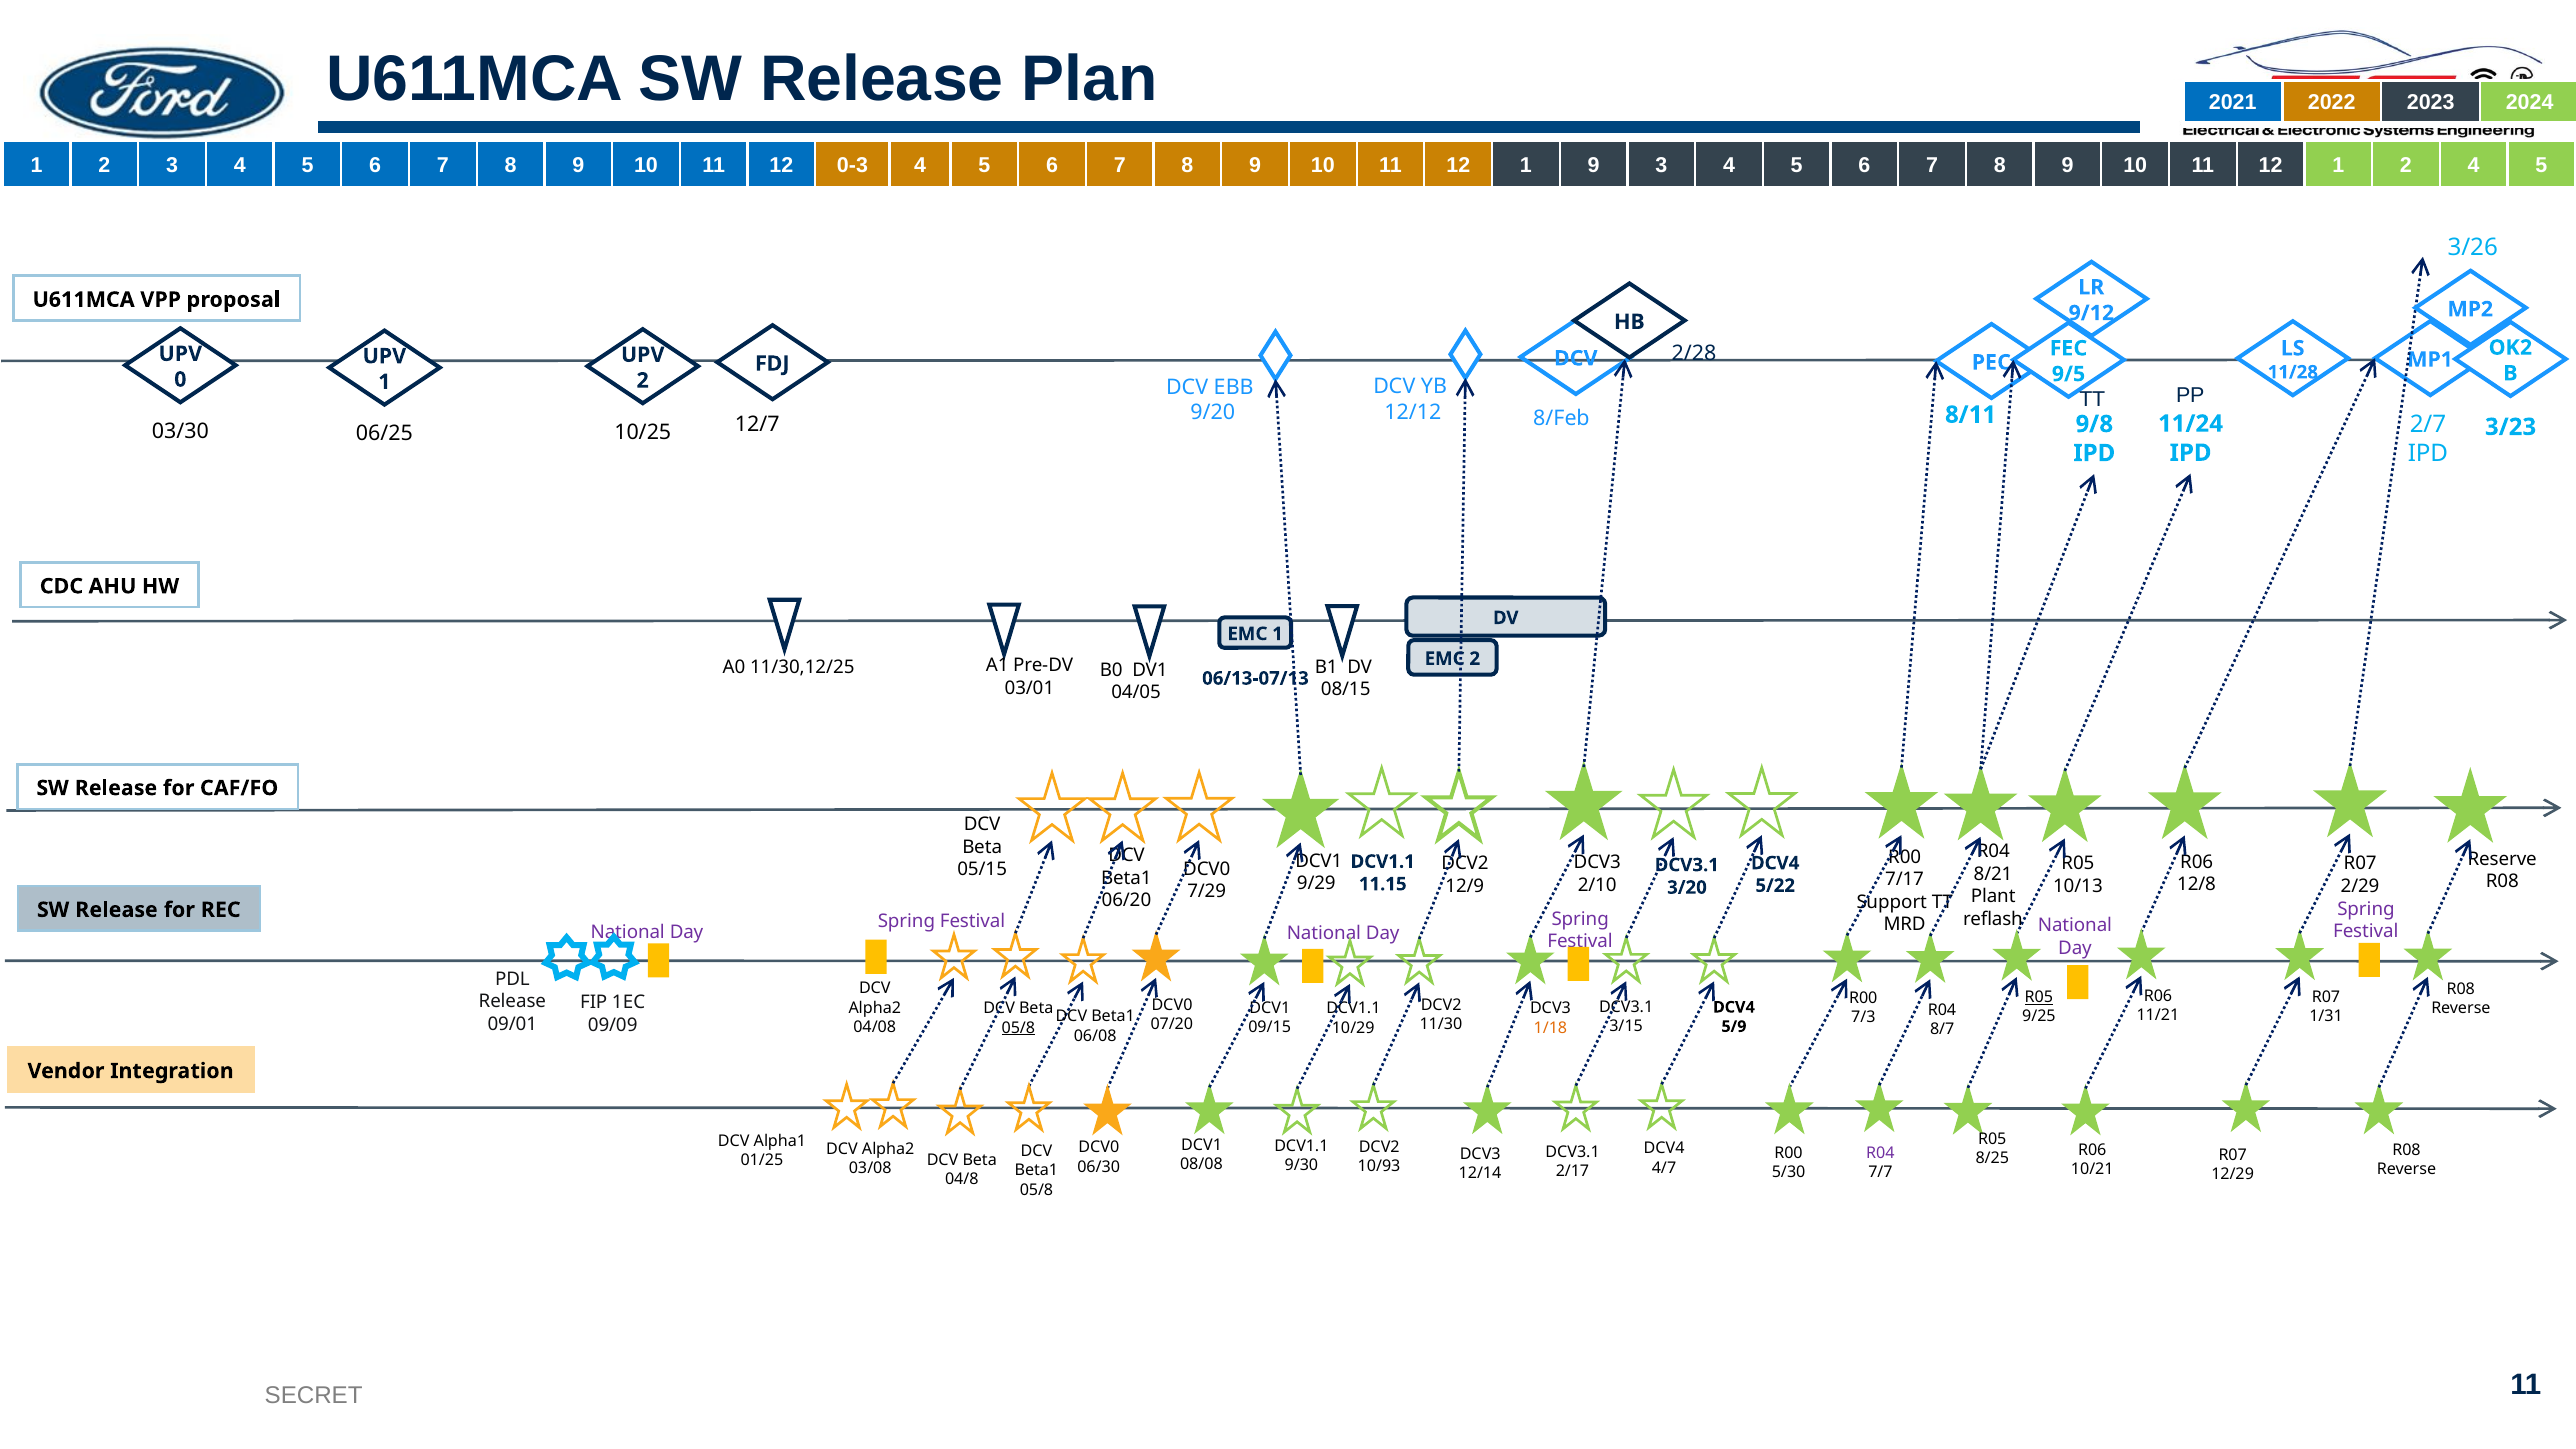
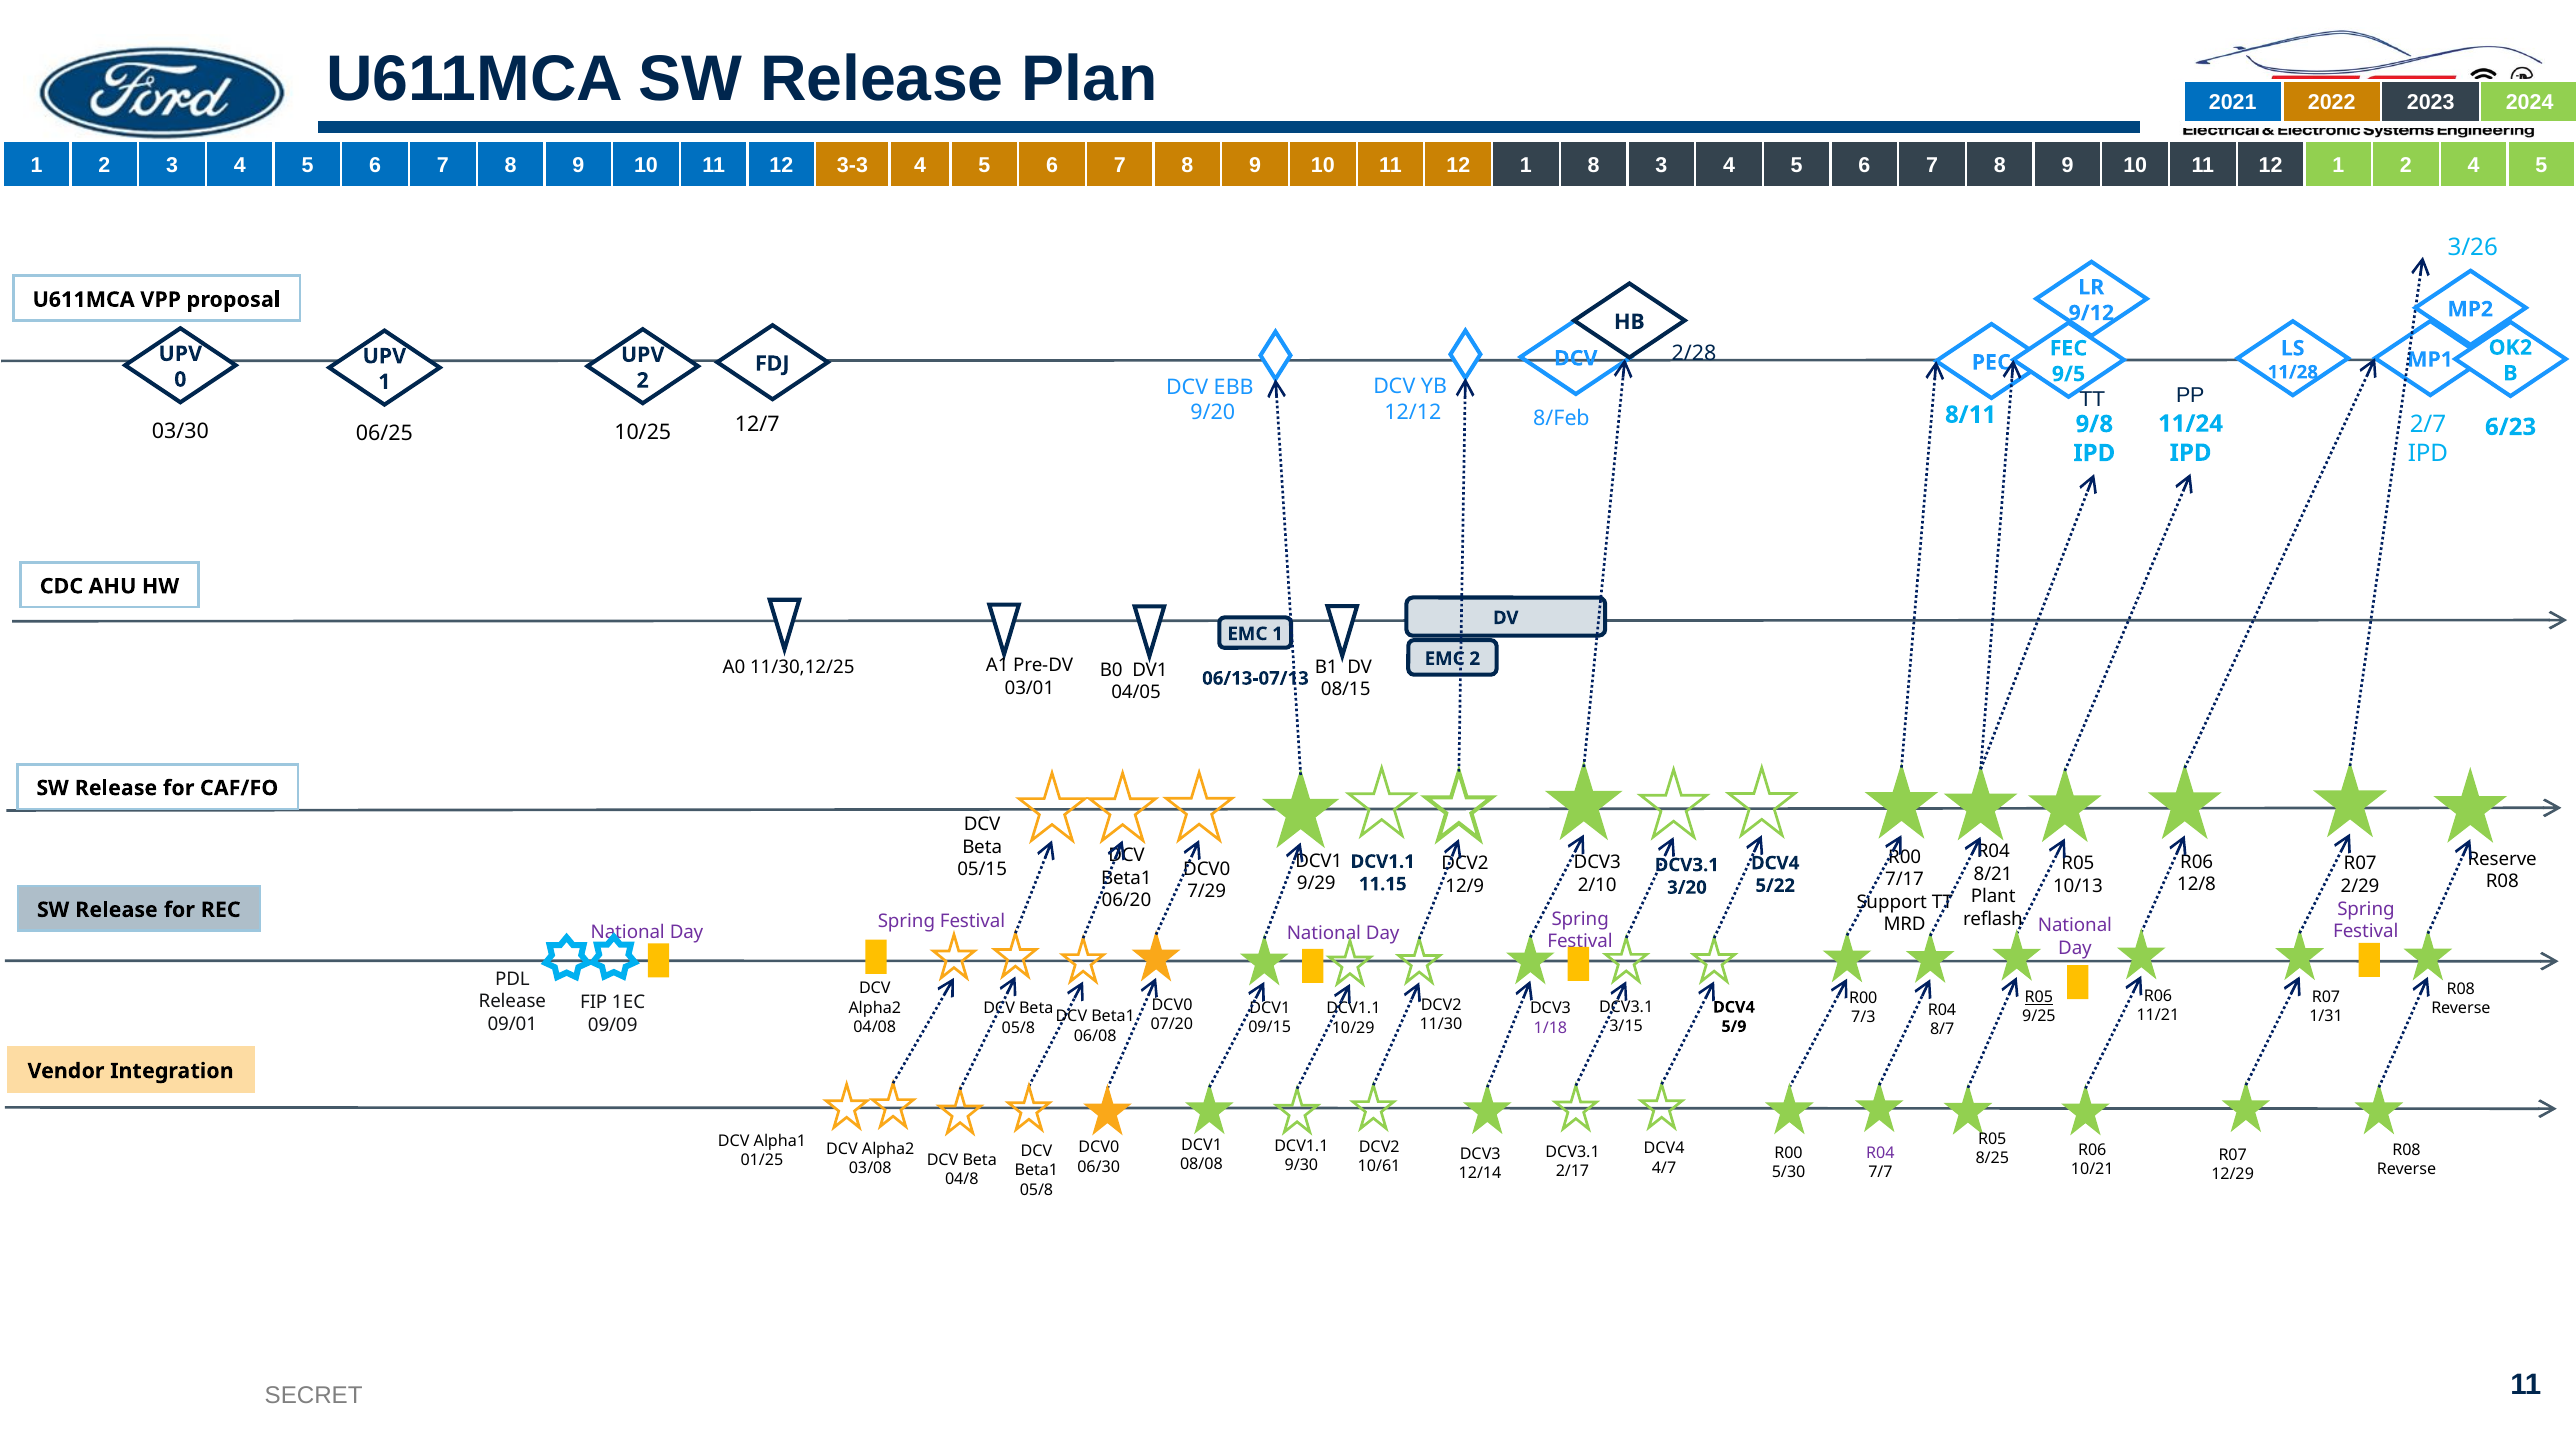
0-3: 0-3 -> 3-3
1 9: 9 -> 8
3/23: 3/23 -> 6/23
05/8 at (1018, 1028) underline: present -> none
1/18 colour: orange -> purple
10/93: 10/93 -> 10/61
